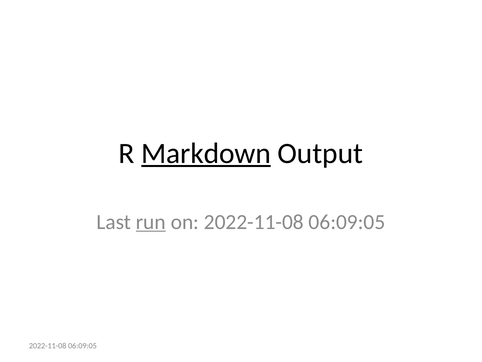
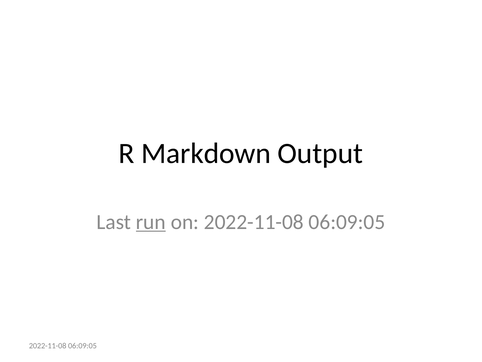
Markdown underline: present -> none
